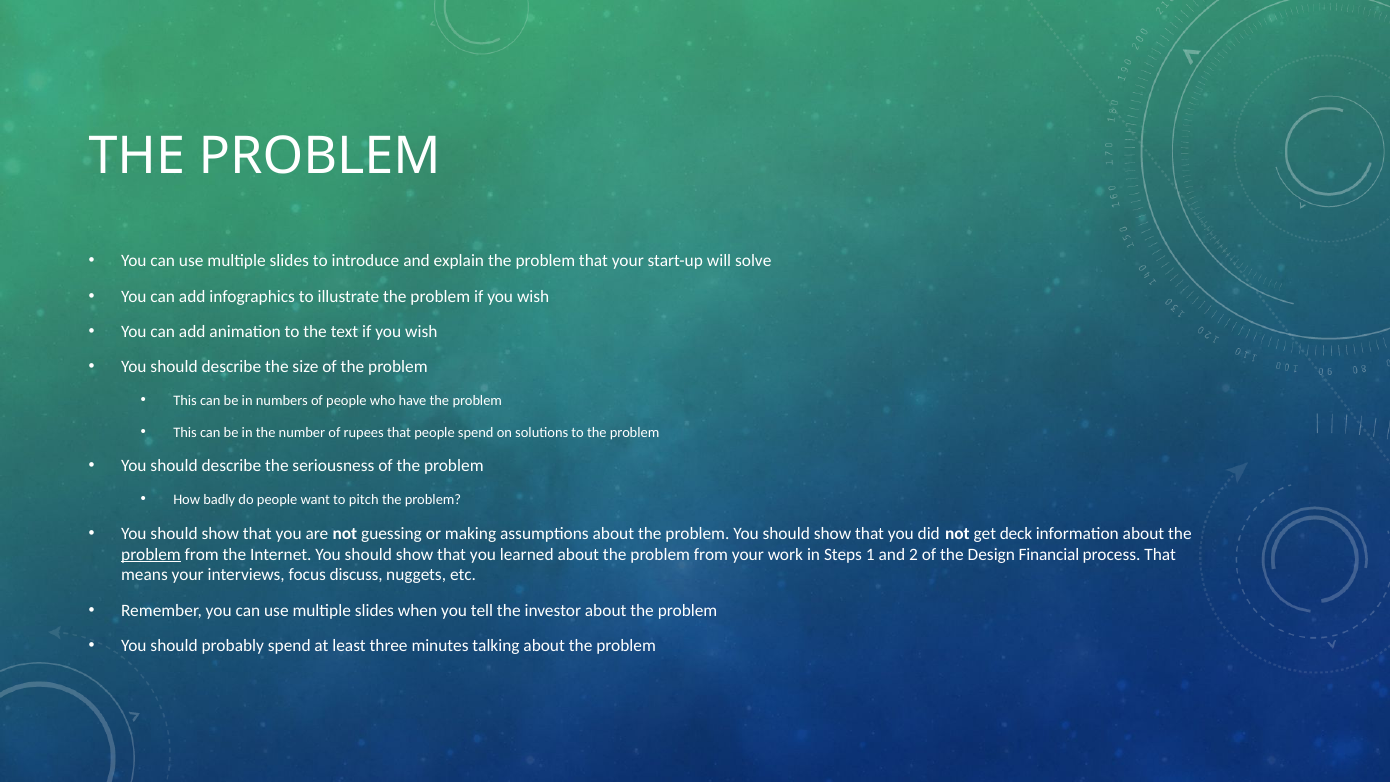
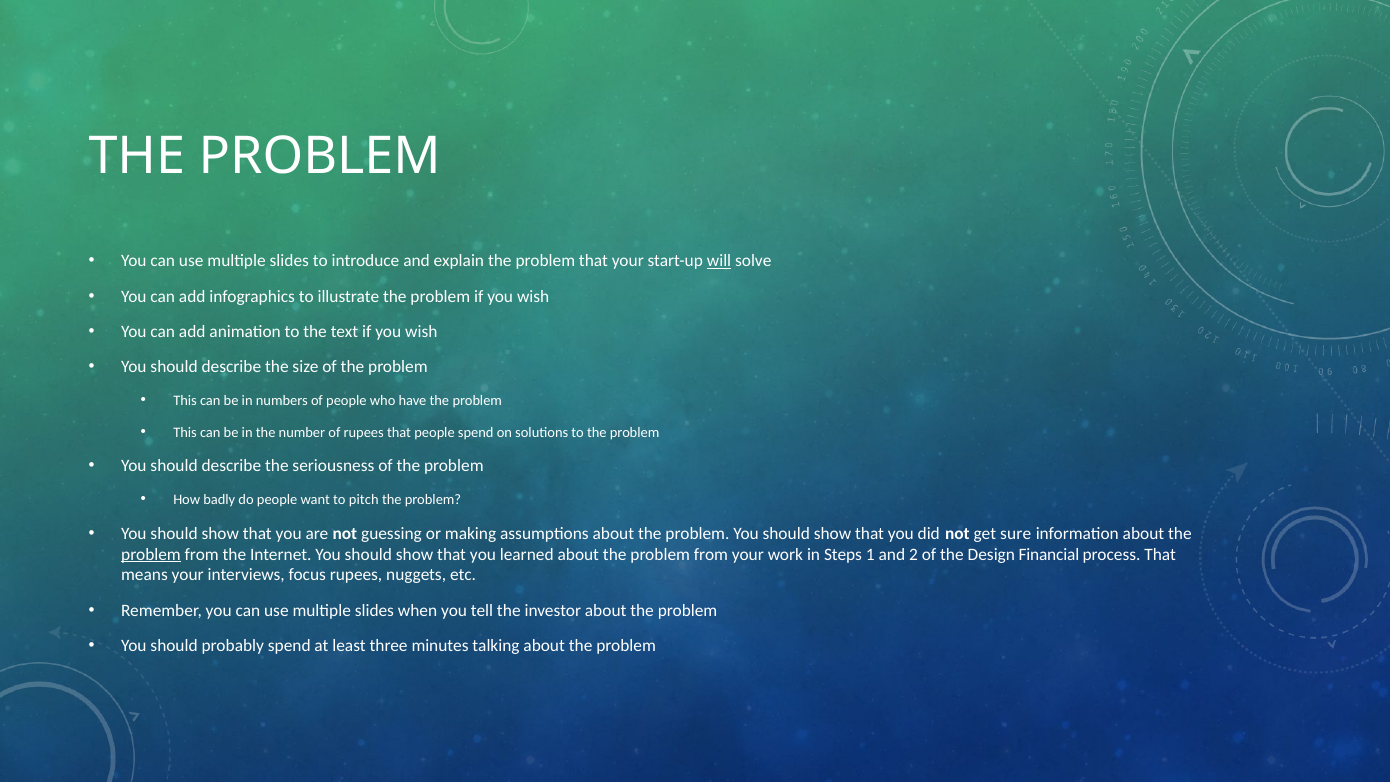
will underline: none -> present
deck: deck -> sure
focus discuss: discuss -> rupees
